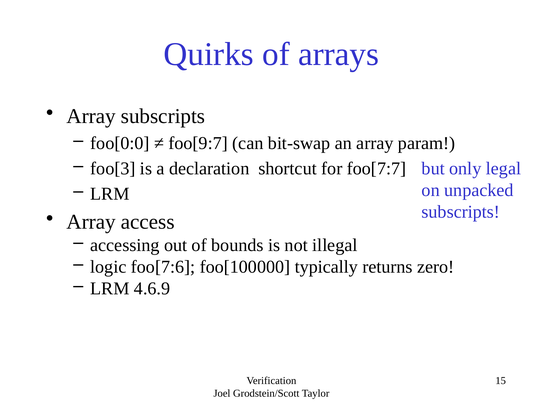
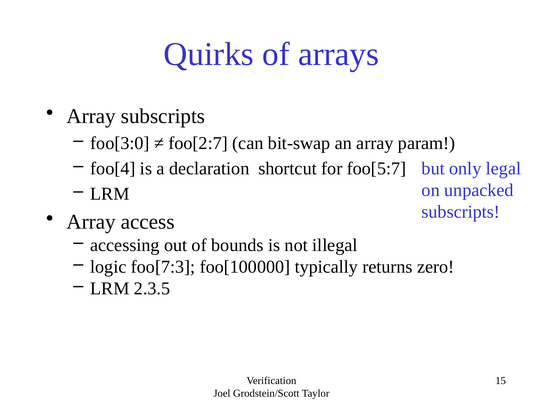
foo[0:0: foo[0:0 -> foo[3:0
foo[9:7: foo[9:7 -> foo[2:7
foo[3: foo[3 -> foo[4
foo[7:7: foo[7:7 -> foo[5:7
foo[7:6: foo[7:6 -> foo[7:3
4.6.9: 4.6.9 -> 2.3.5
